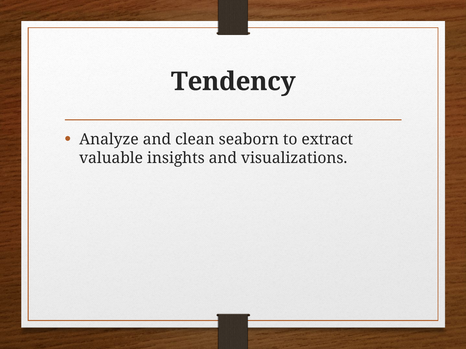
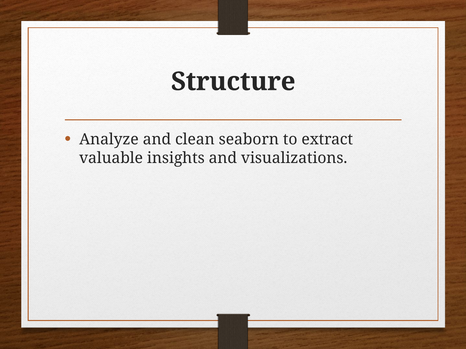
Tendency: Tendency -> Structure
